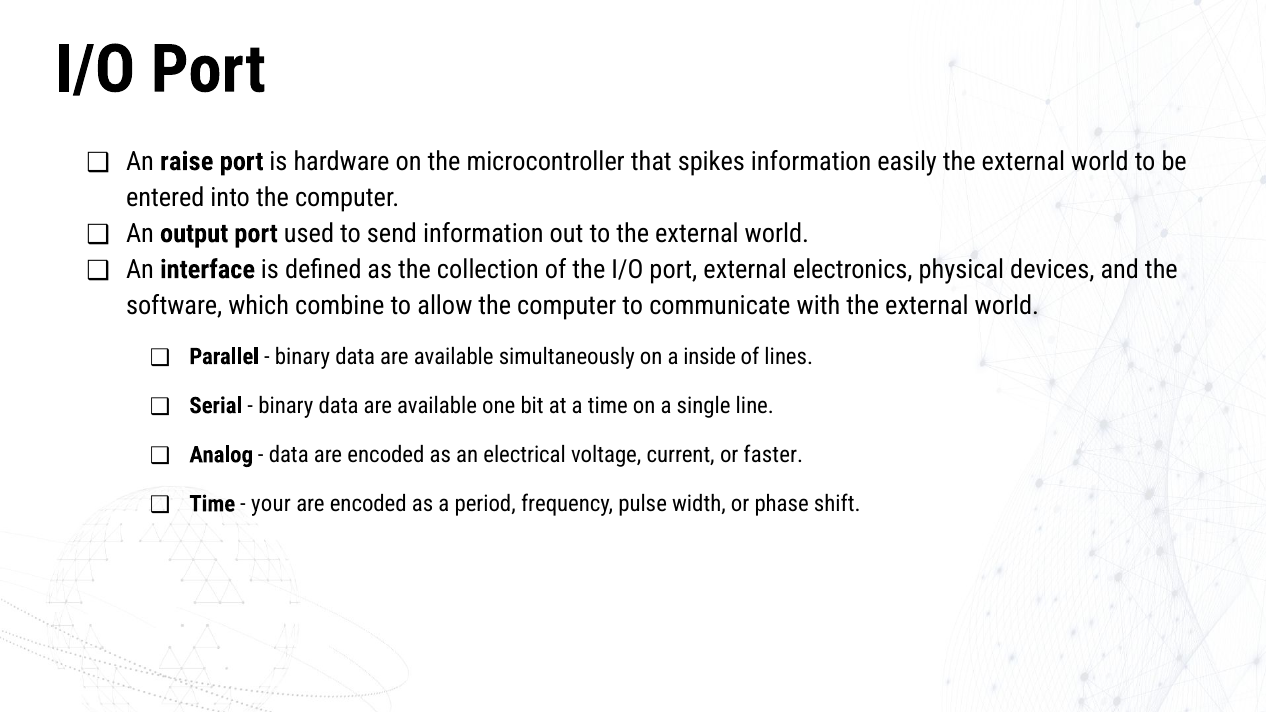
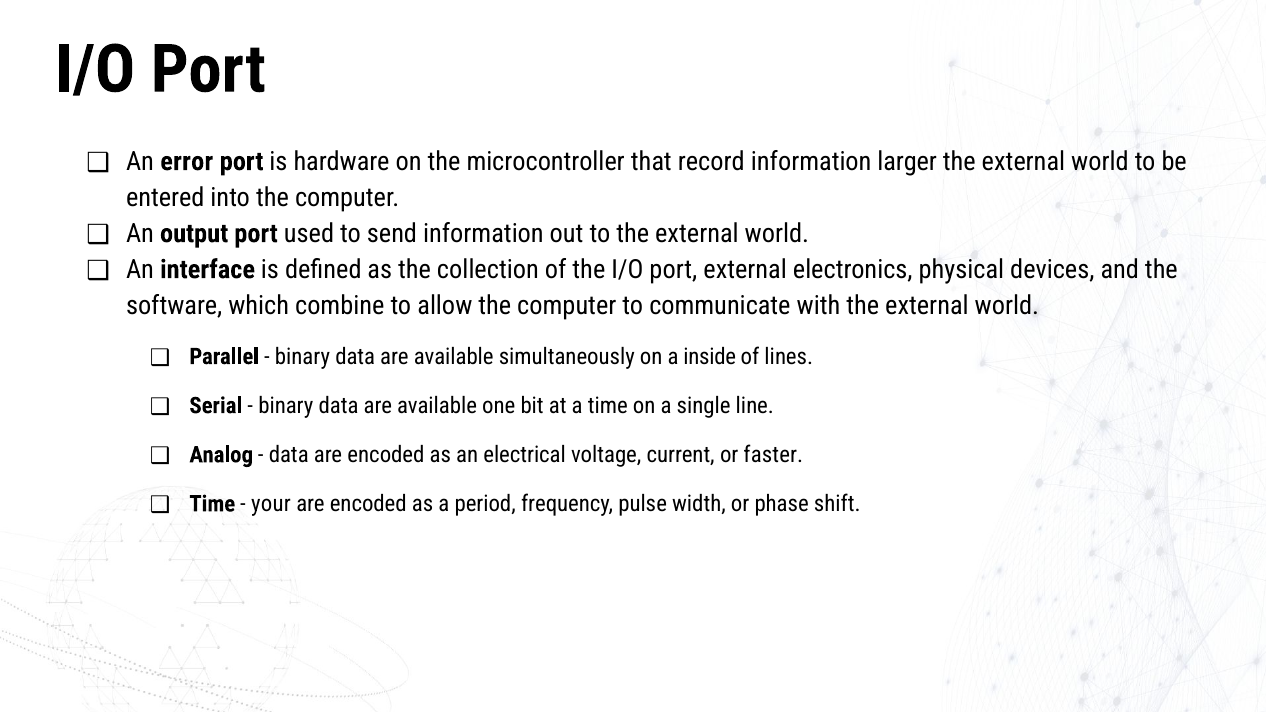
raise: raise -> error
spikes: spikes -> record
easily: easily -> larger
